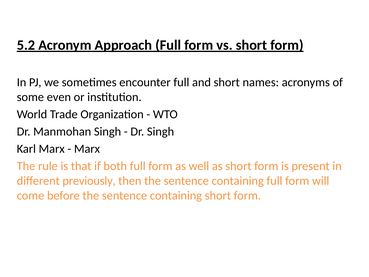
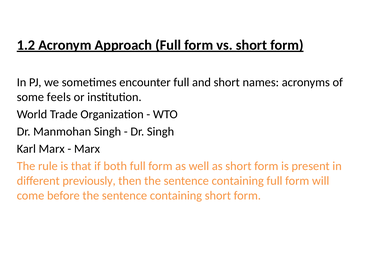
5.2: 5.2 -> 1.2
even: even -> feels
